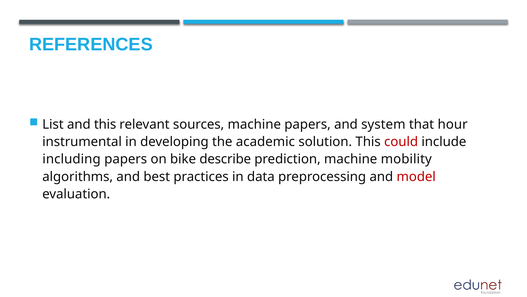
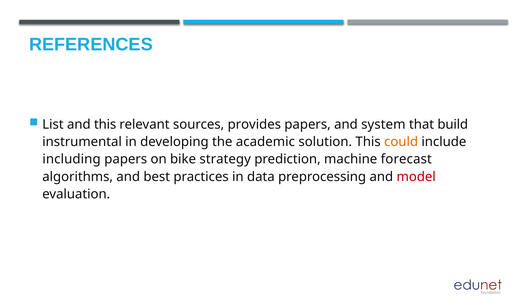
sources machine: machine -> provides
hour: hour -> build
could colour: red -> orange
describe: describe -> strategy
mobility: mobility -> forecast
